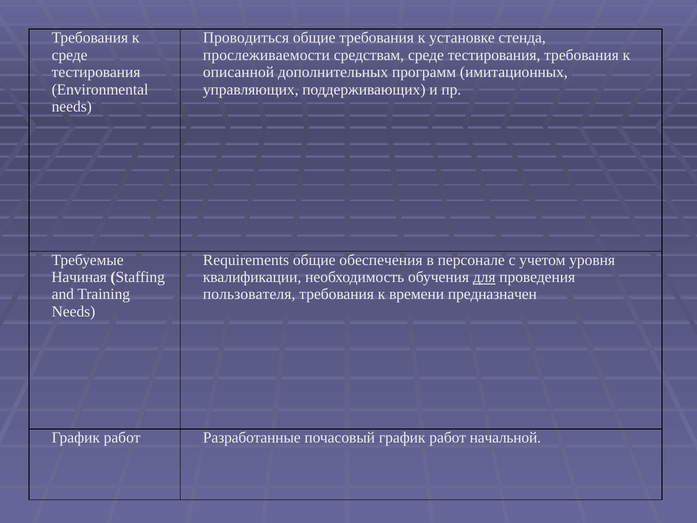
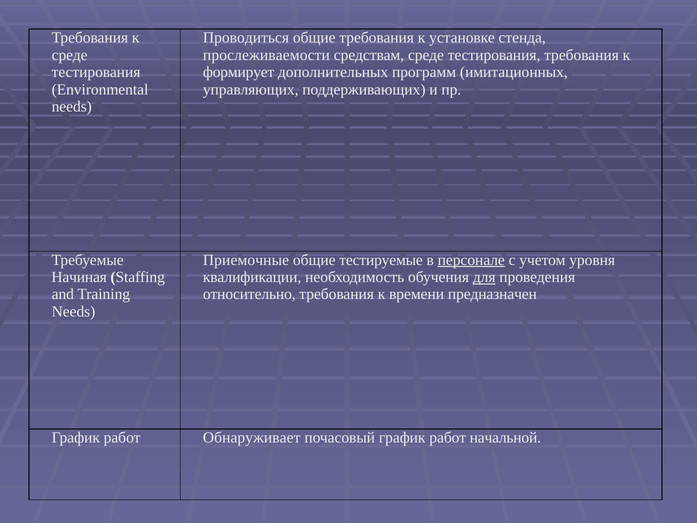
описанной: описанной -> формирует
Requirements: Requirements -> Приемочные
обеспечения: обеспечения -> тестируемые
персонале underline: none -> present
пользователя: пользователя -> относительно
Разработанные: Разработанные -> Обнаруживает
